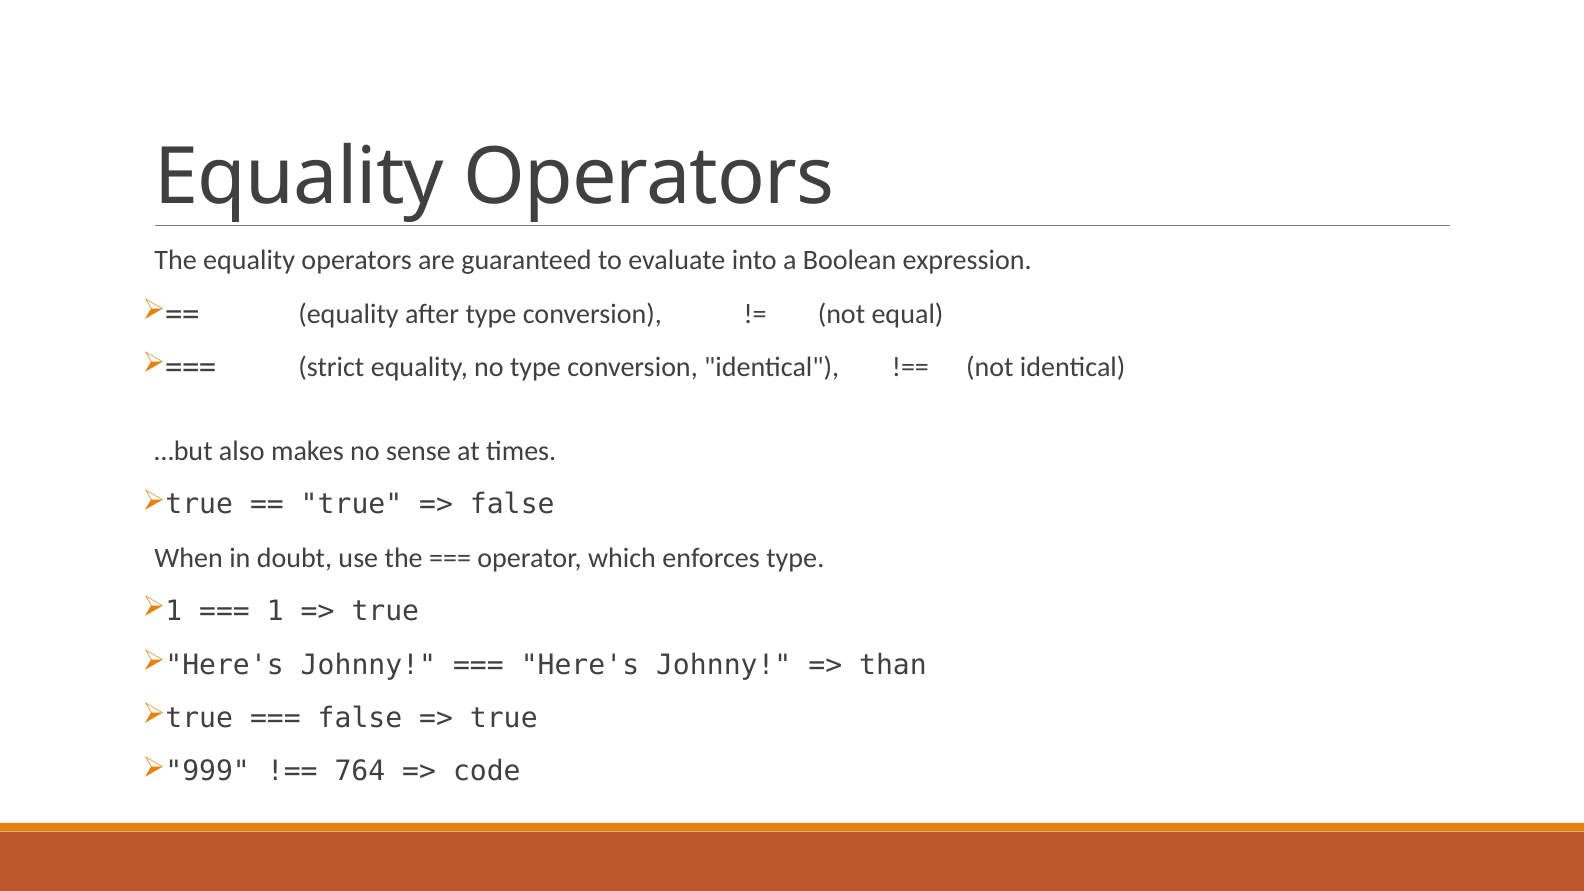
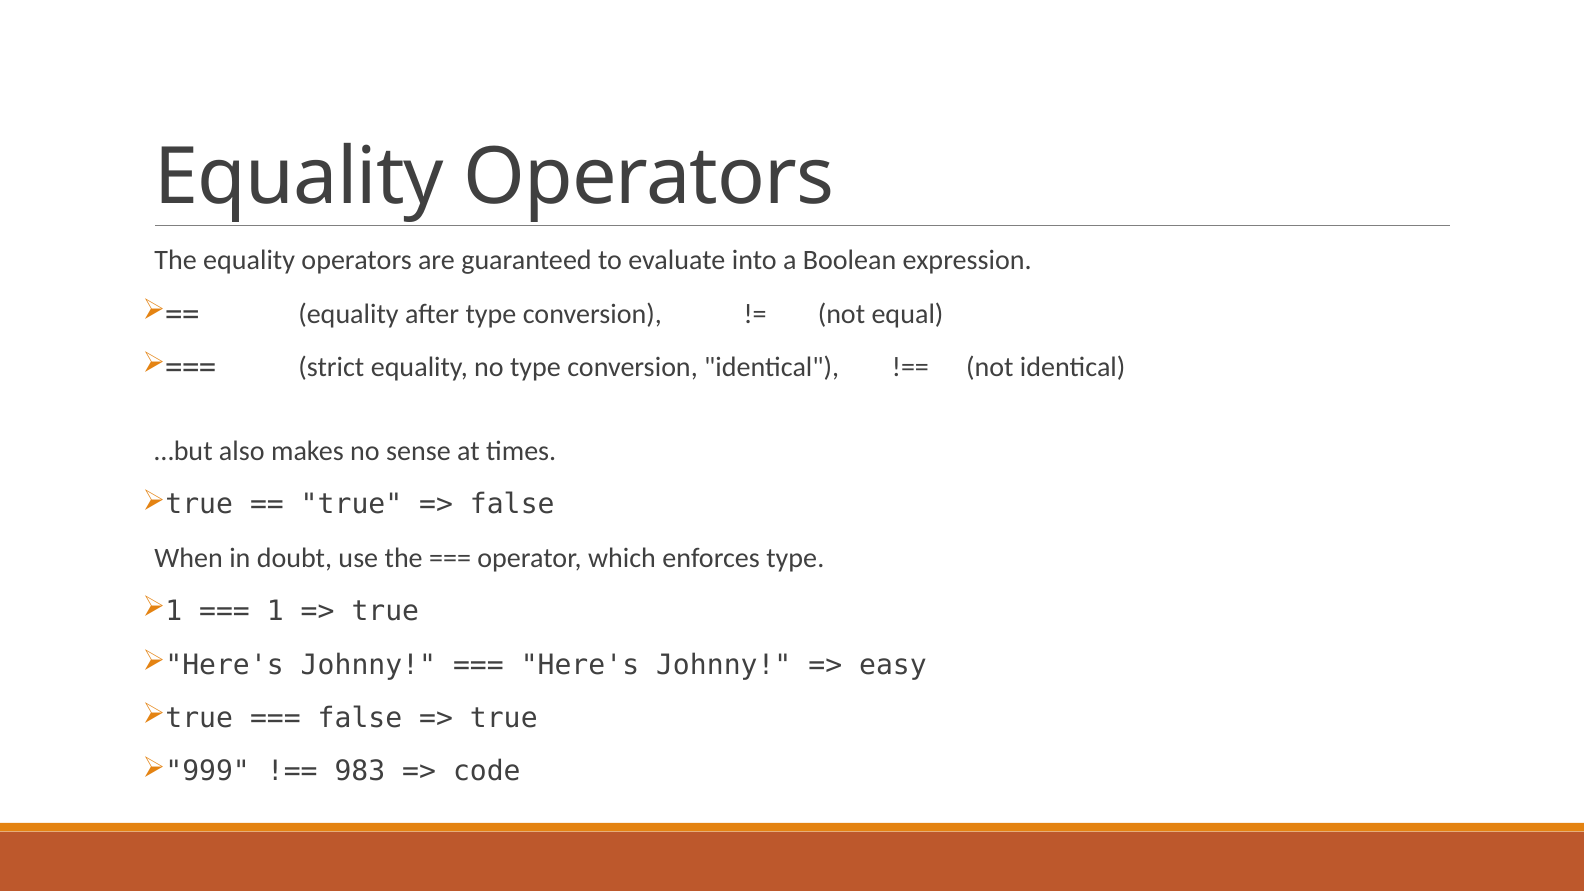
than: than -> easy
764: 764 -> 983
